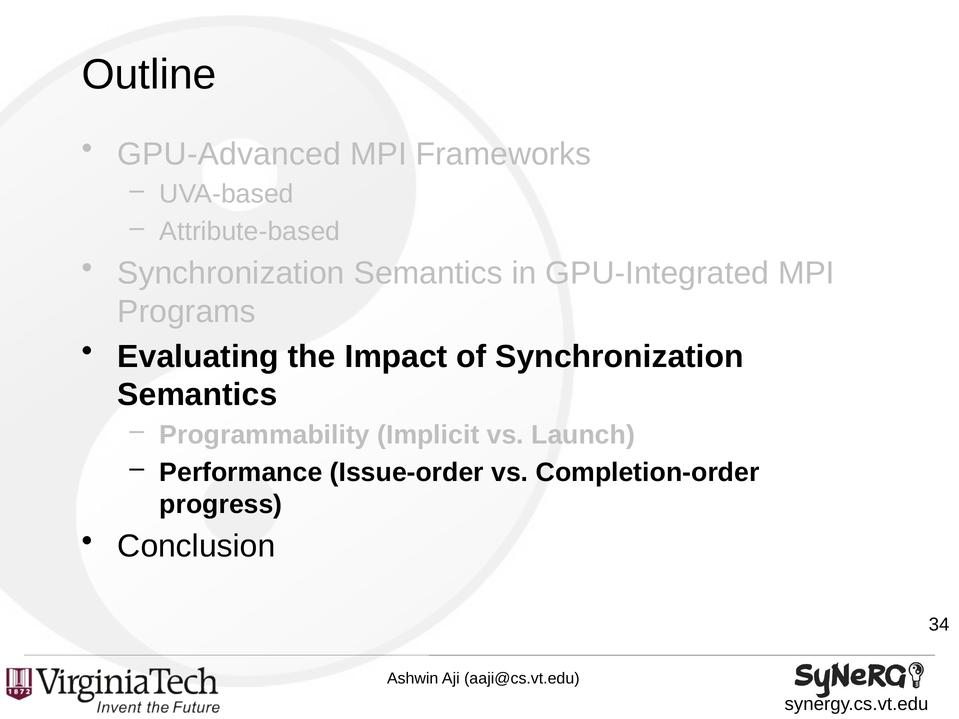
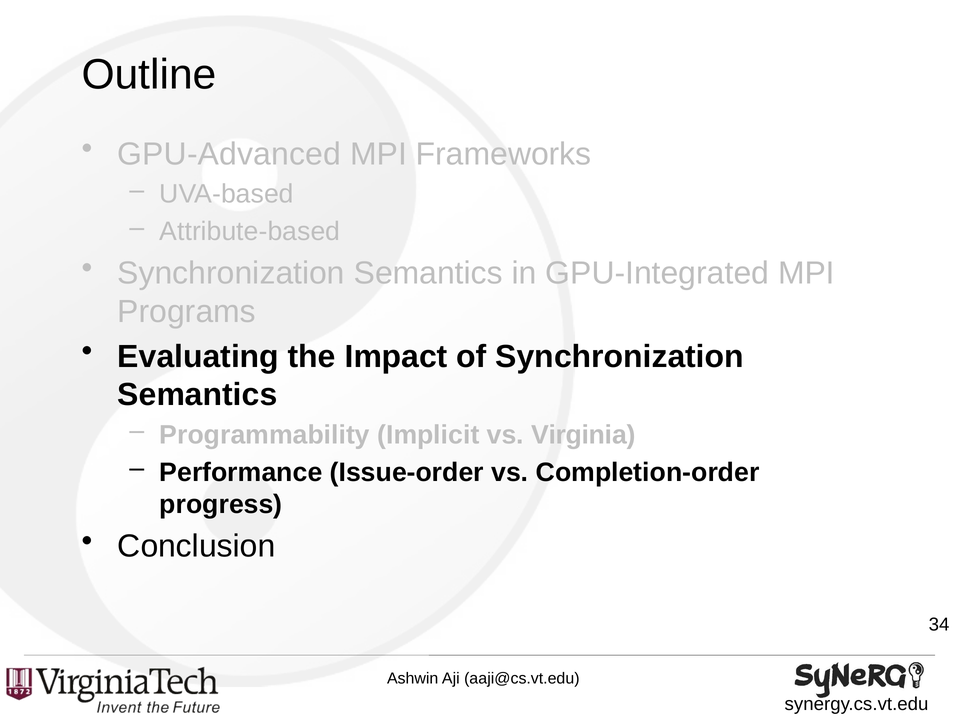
Launch: Launch -> Virginia
